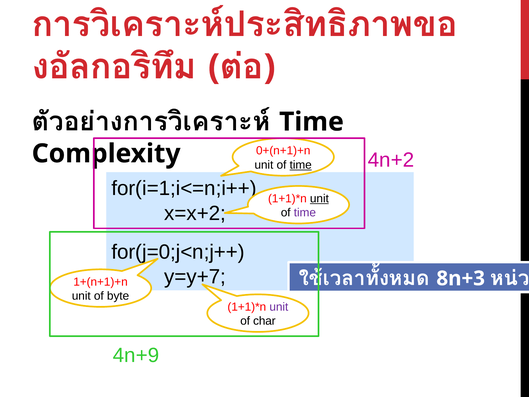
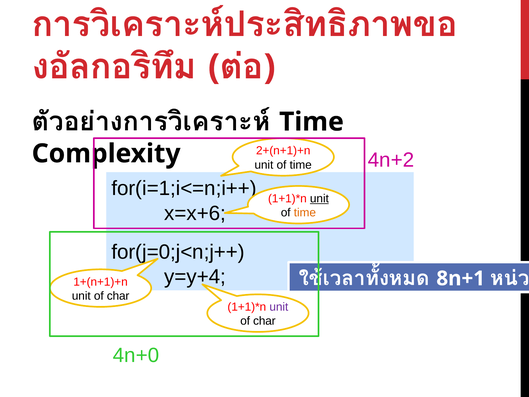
0+(n+1)+n: 0+(n+1)+n -> 2+(n+1)+n
time at (301, 165) underline: present -> none
x=x+2: x=x+2 -> x=x+6
time at (305, 212) colour: purple -> orange
y=y+7: y=y+7 -> y=y+4
8n+3: 8n+3 -> 8n+1
byte at (118, 296): byte -> char
4n+9: 4n+9 -> 4n+0
